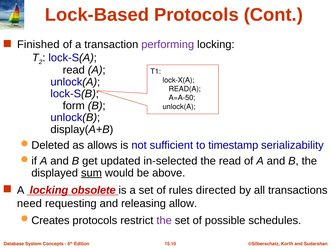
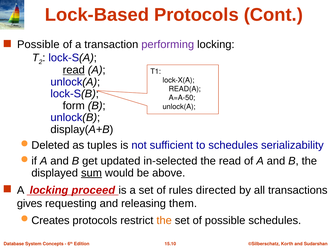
Finished at (38, 45): Finished -> Possible
read at (74, 70) underline: none -> present
allows: allows -> tuples
to timestamp: timestamp -> schedules
obsolete: obsolete -> proceed
need: need -> gives
allow: allow -> them
the at (164, 221) colour: purple -> orange
